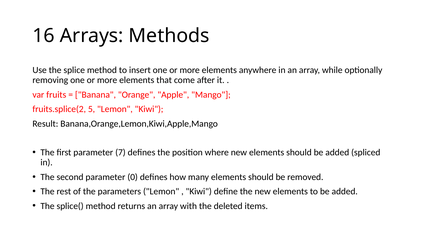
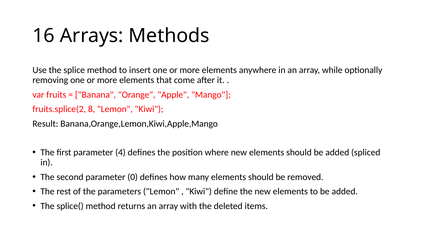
5: 5 -> 8
7: 7 -> 4
